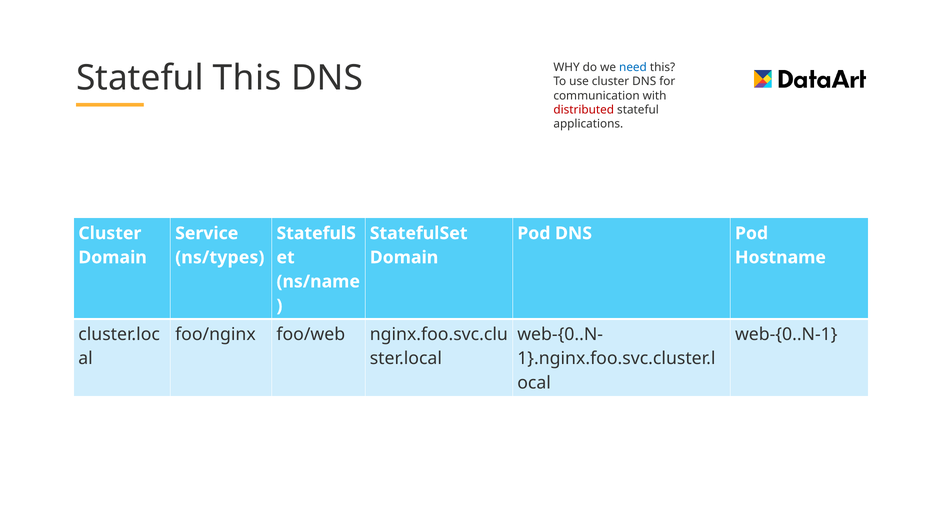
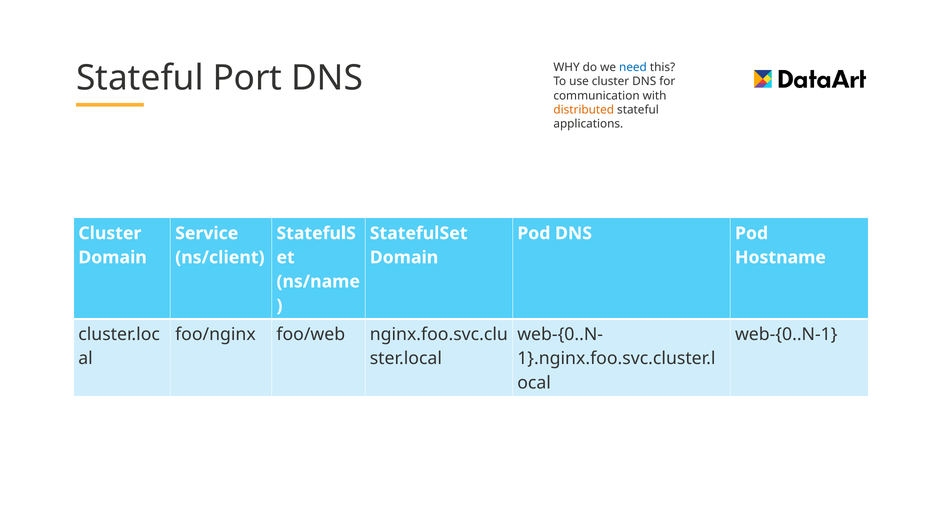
Stateful This: This -> Port
distributed colour: red -> orange
ns/types: ns/types -> ns/client
